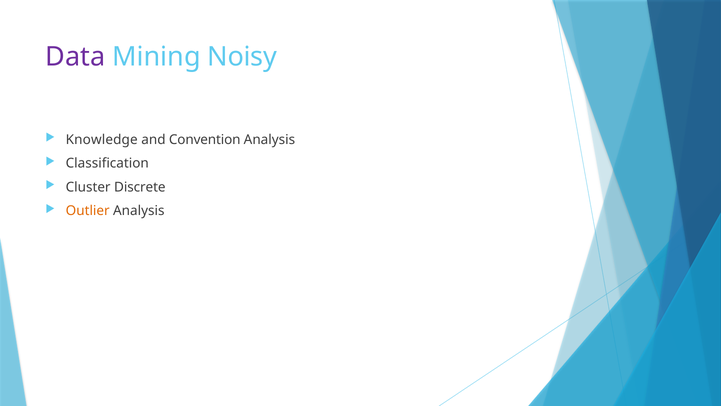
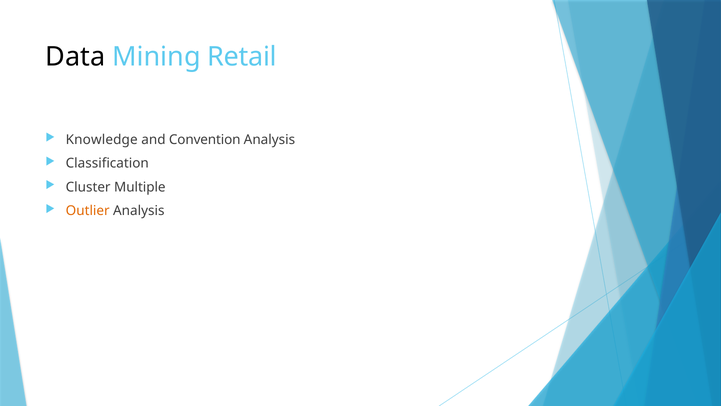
Data colour: purple -> black
Noisy: Noisy -> Retail
Discrete: Discrete -> Multiple
